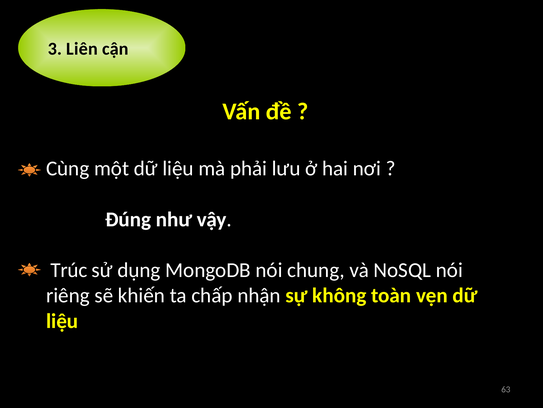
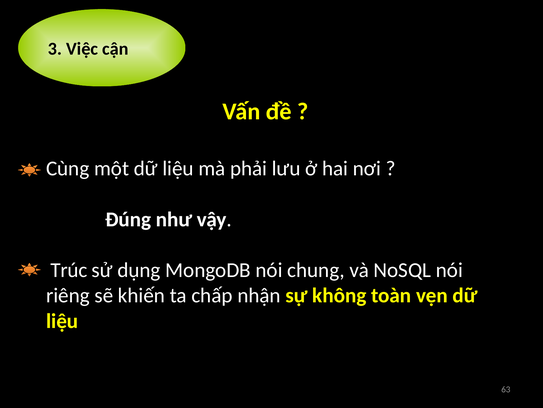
Liên: Liên -> Việc
